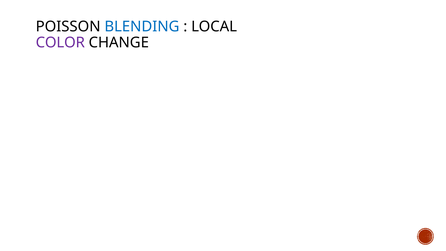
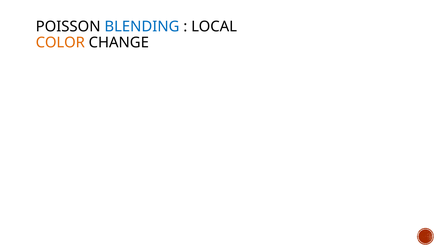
COLOR colour: purple -> orange
